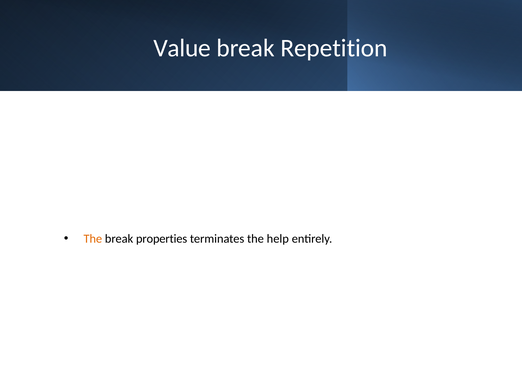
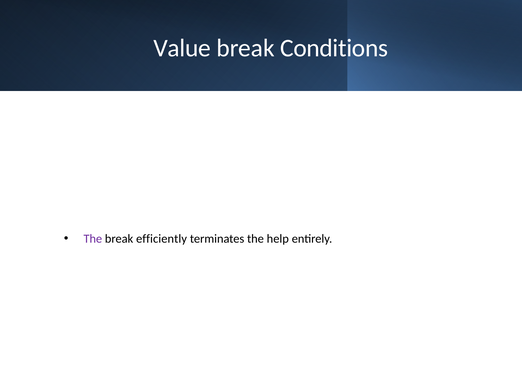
Repetition: Repetition -> Conditions
The at (93, 238) colour: orange -> purple
properties: properties -> efficiently
